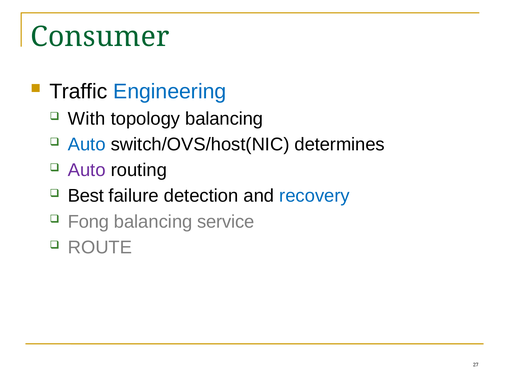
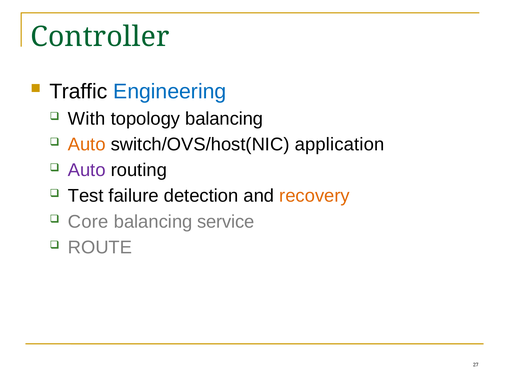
Consumer: Consumer -> Controller
Auto at (87, 144) colour: blue -> orange
determines: determines -> application
Best: Best -> Test
recovery colour: blue -> orange
Fong: Fong -> Core
